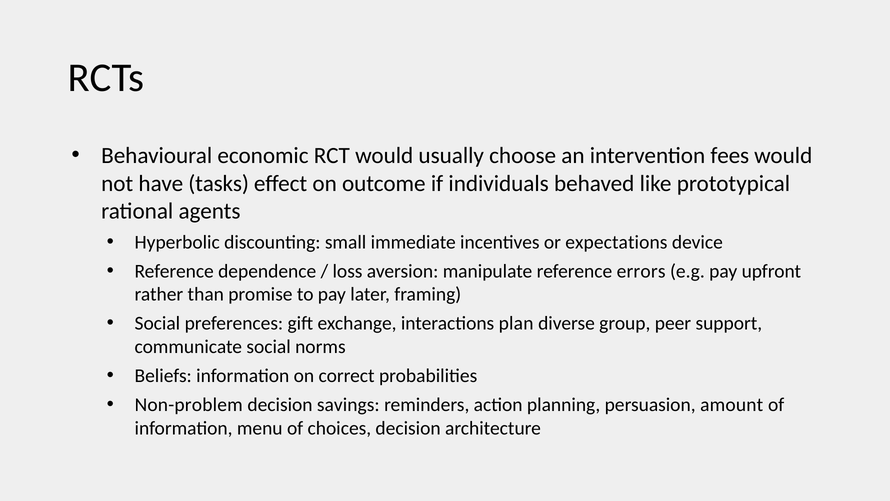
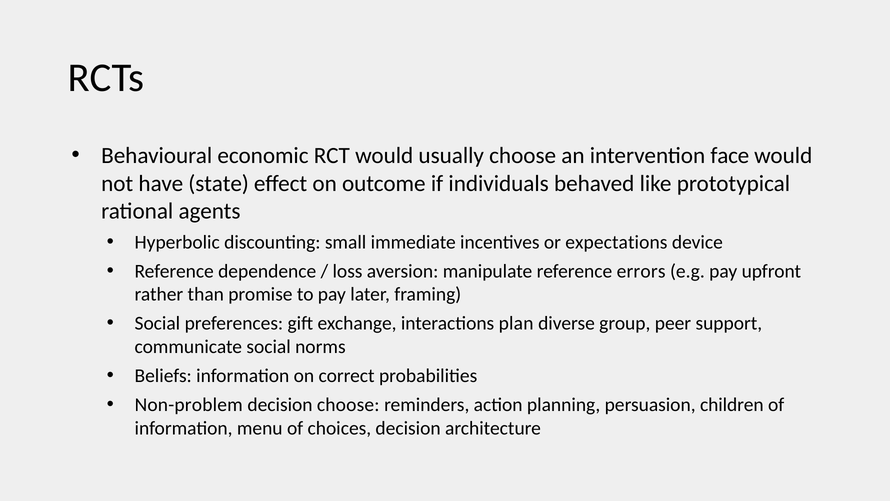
fees: fees -> face
tasks: tasks -> state
decision savings: savings -> choose
amount: amount -> children
